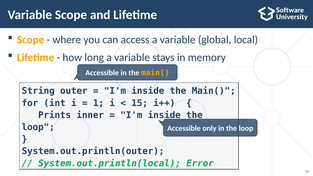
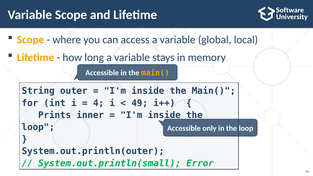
1: 1 -> 4
15: 15 -> 49
System.out.println(local: System.out.println(local -> System.out.println(small
